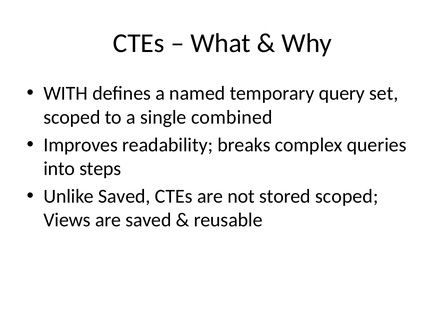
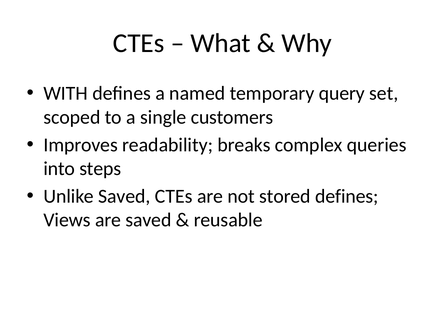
combined: combined -> customers
stored scoped: scoped -> defines
